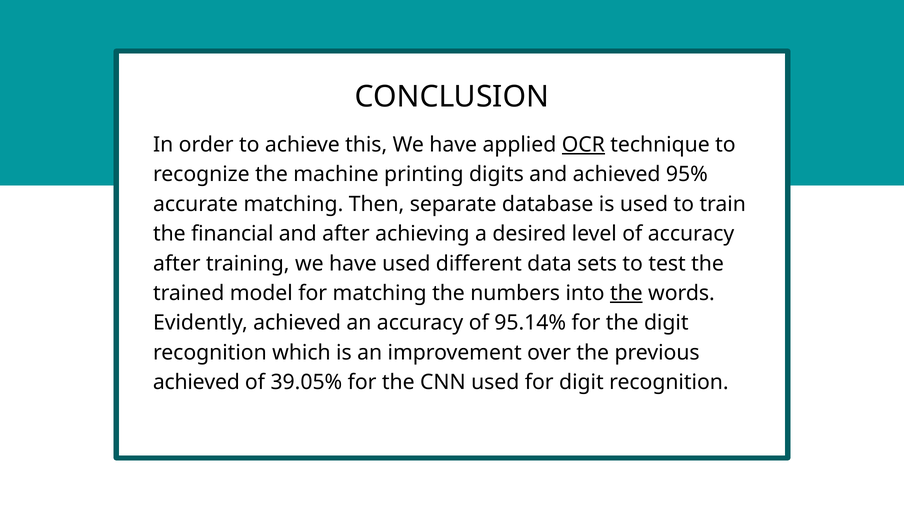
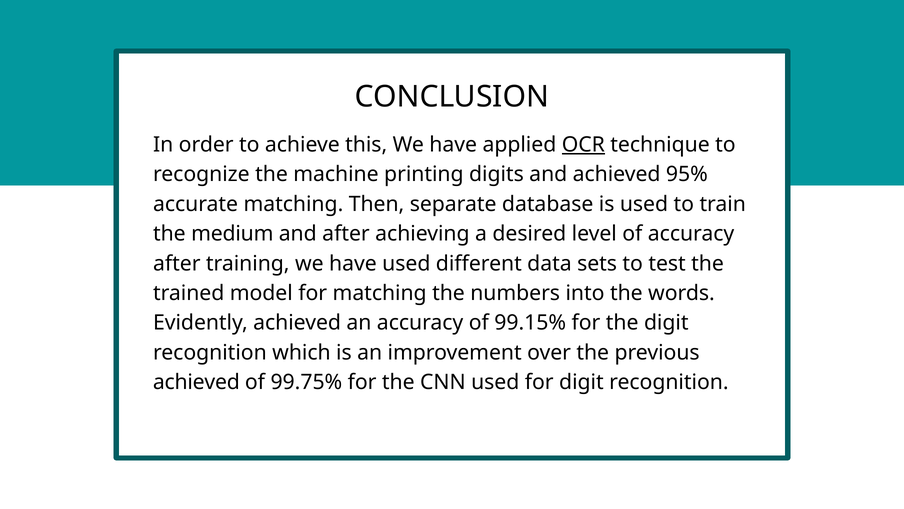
financial: financial -> medium
the at (626, 293) underline: present -> none
95.14%: 95.14% -> 99.15%
39.05%: 39.05% -> 99.75%
